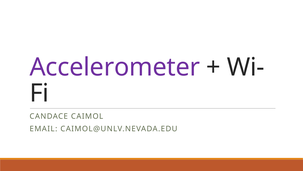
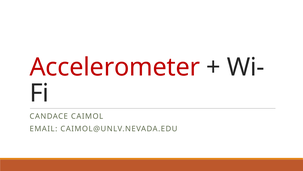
Accelerometer colour: purple -> red
